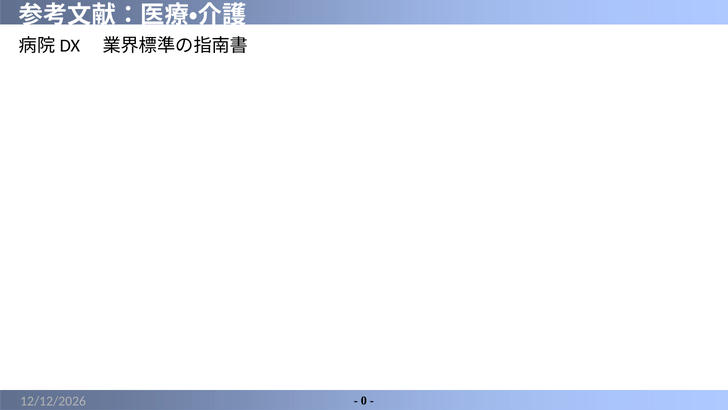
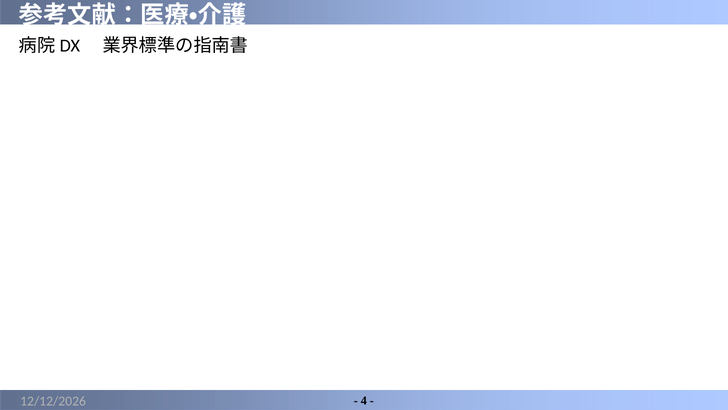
0: 0 -> 4
